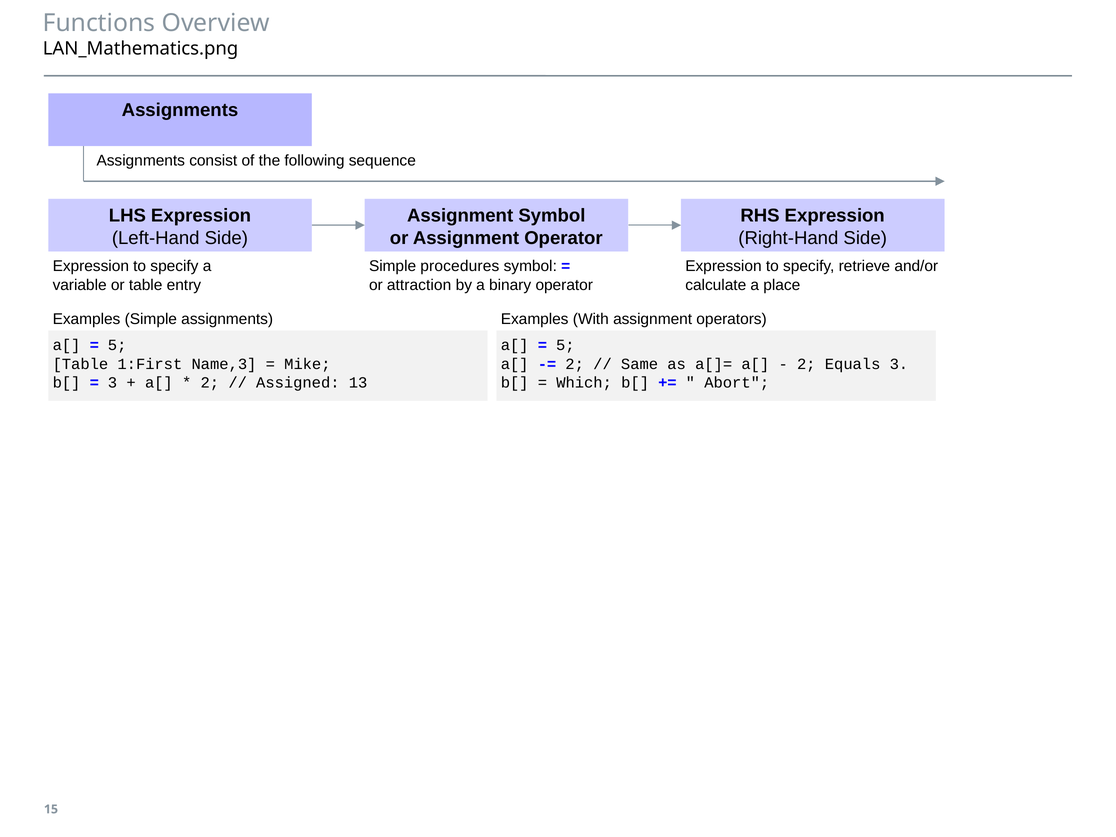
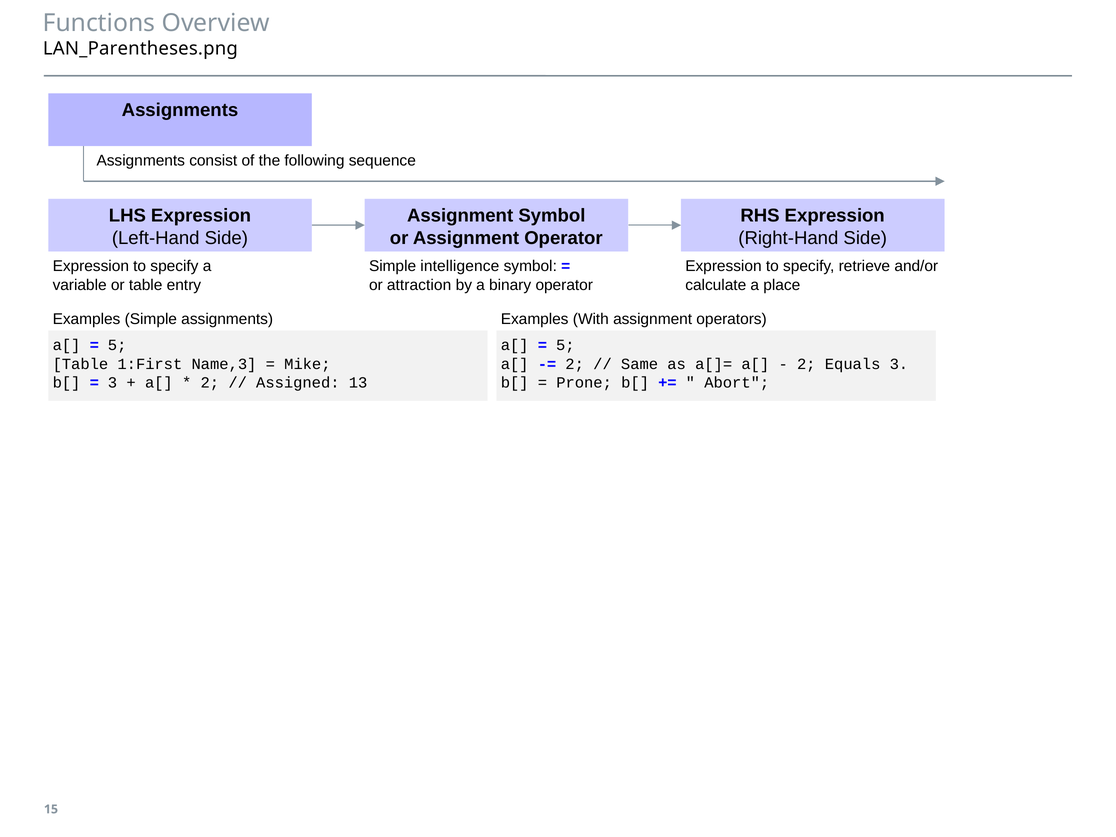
LAN_Mathematics.png: LAN_Mathematics.png -> LAN_Parentheses.png
procedures: procedures -> intelligence
Which: Which -> Prone
